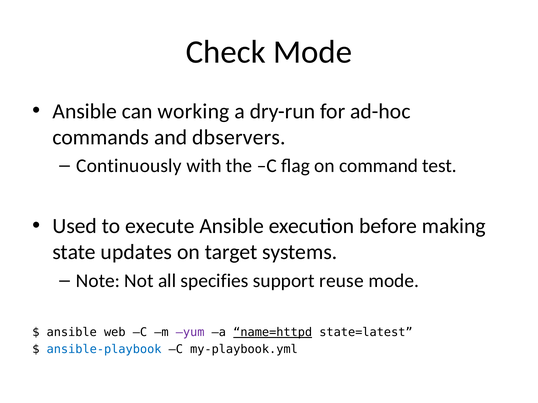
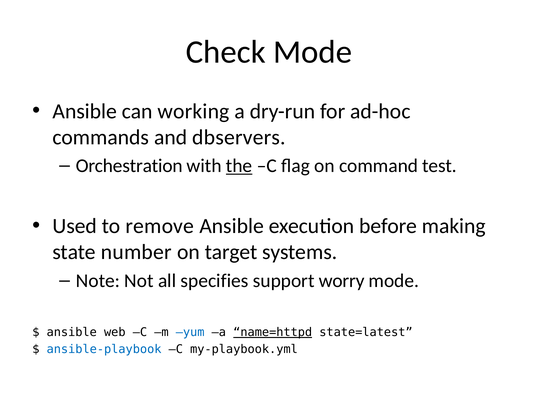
Continuously: Continuously -> Orchestration
the underline: none -> present
execute: execute -> remove
updates: updates -> number
reuse: reuse -> worry
yum colour: purple -> blue
